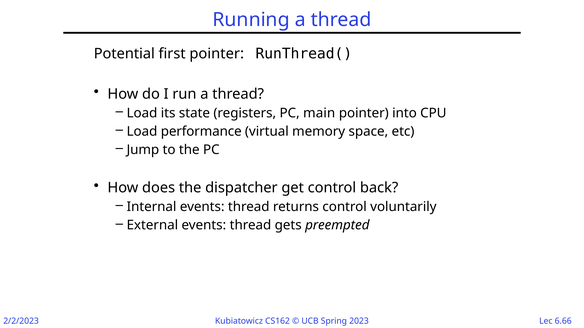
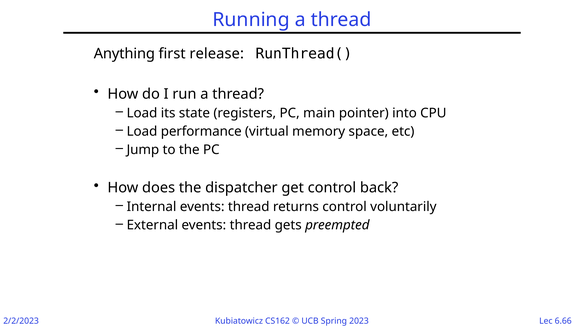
Potential: Potential -> Anything
first pointer: pointer -> release
